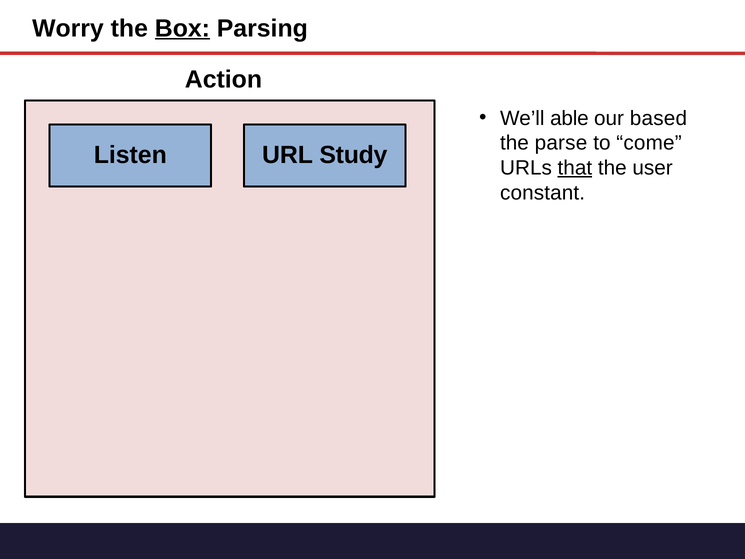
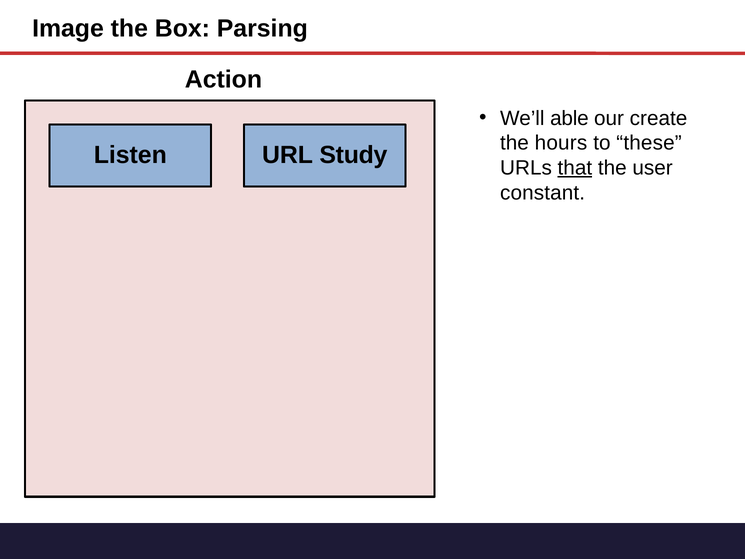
Worry: Worry -> Image
Box underline: present -> none
based: based -> create
parse: parse -> hours
come: come -> these
